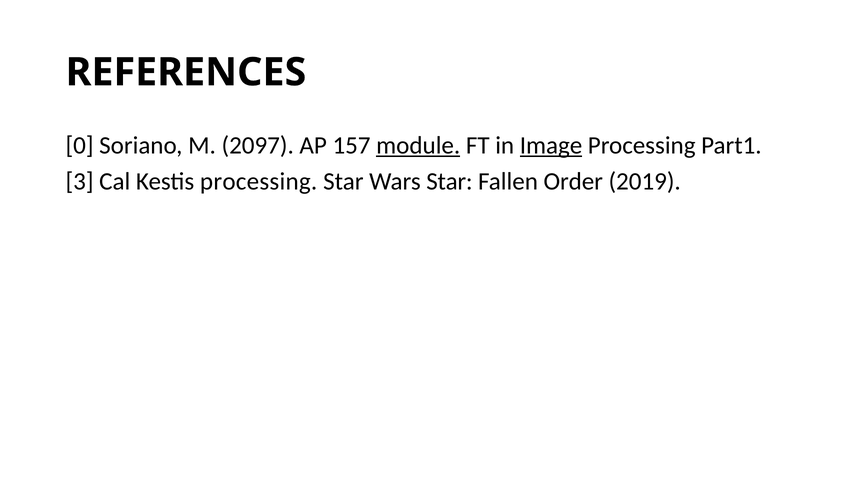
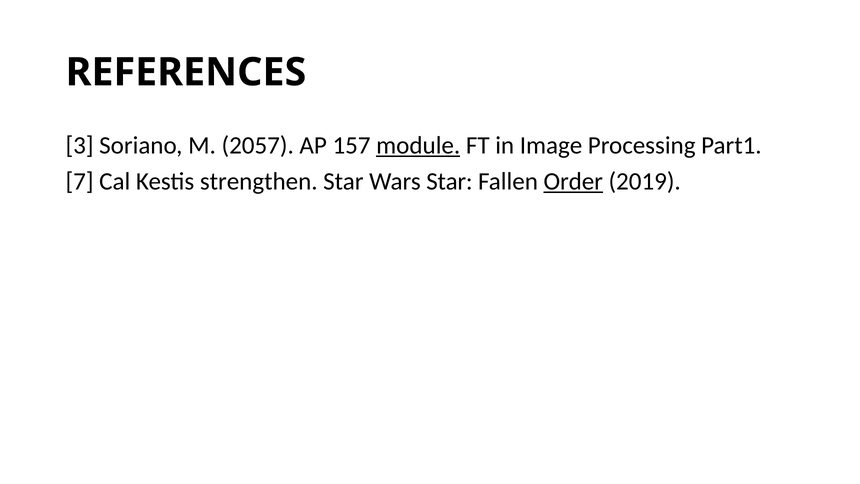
0: 0 -> 3
2097: 2097 -> 2057
Image underline: present -> none
3: 3 -> 7
Kestis processing: processing -> strengthen
Order underline: none -> present
